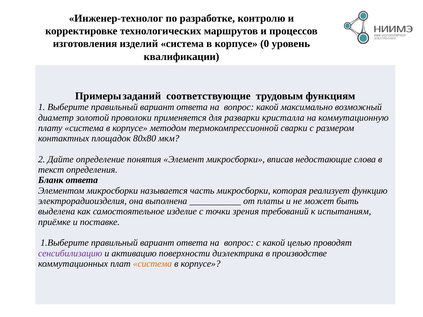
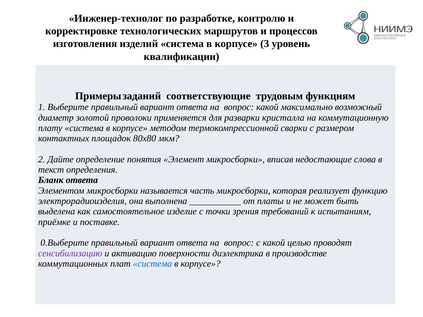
0: 0 -> 3
1.Выберите: 1.Выберите -> 0.Выберите
система at (152, 264) colour: orange -> blue
